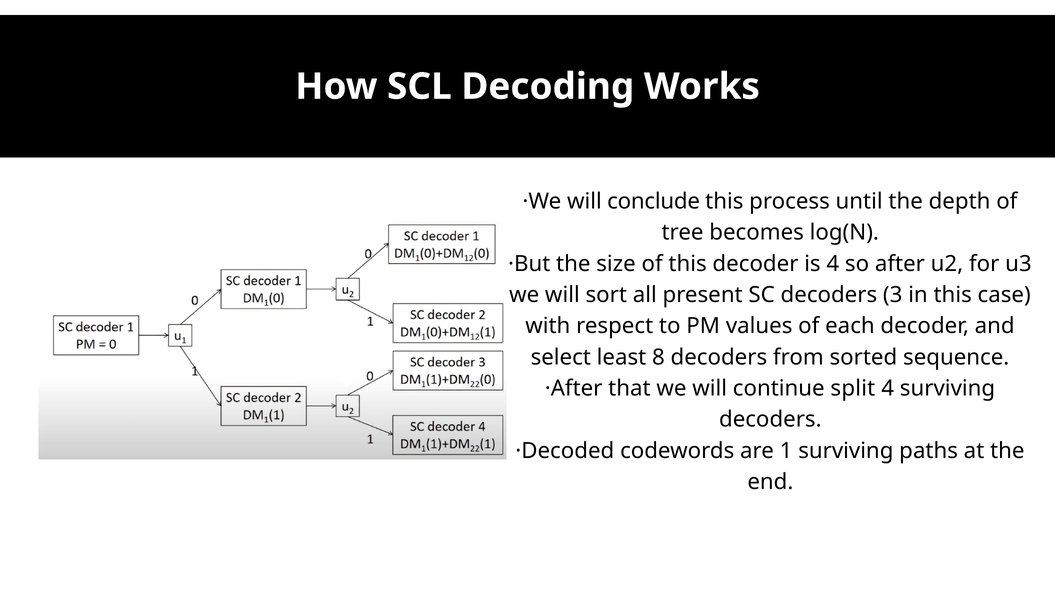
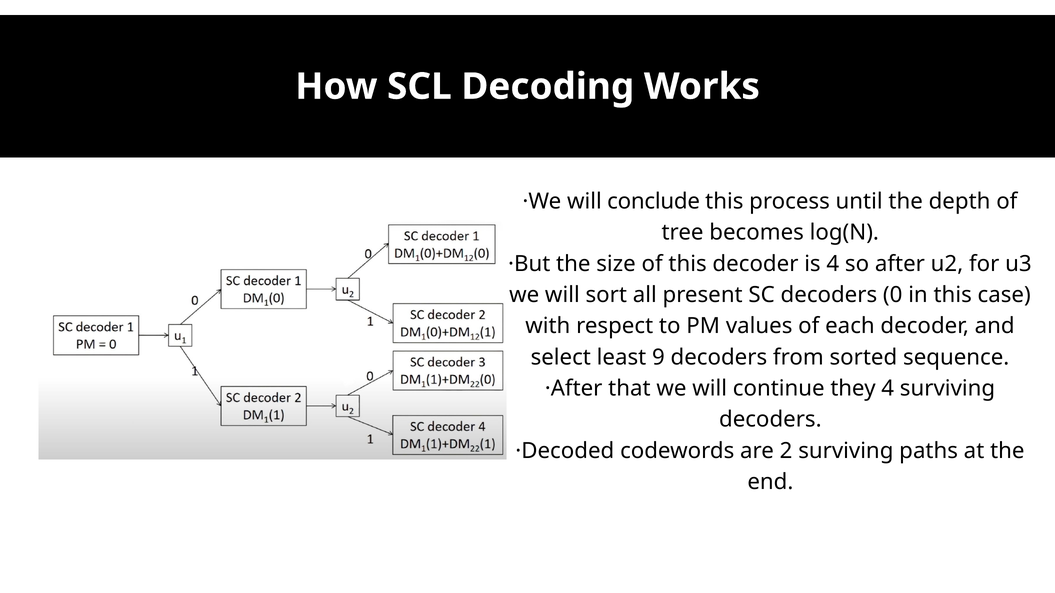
3: 3 -> 0
8: 8 -> 9
split: split -> they
1: 1 -> 2
